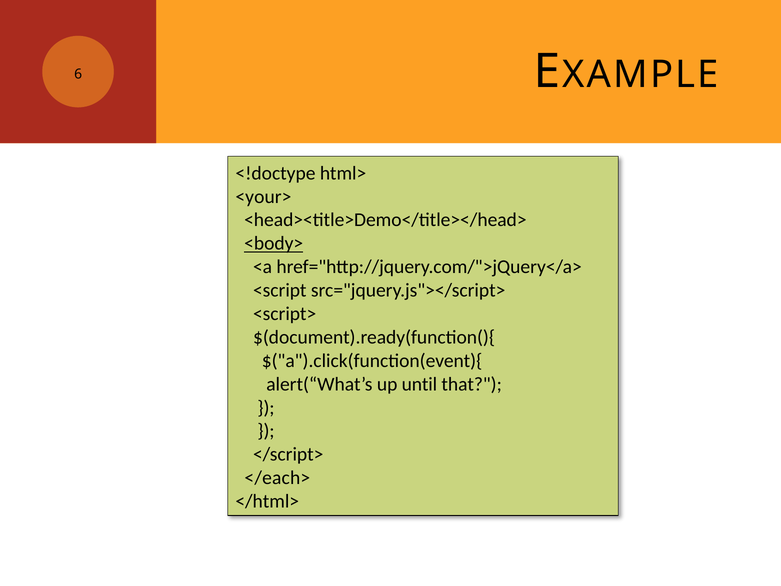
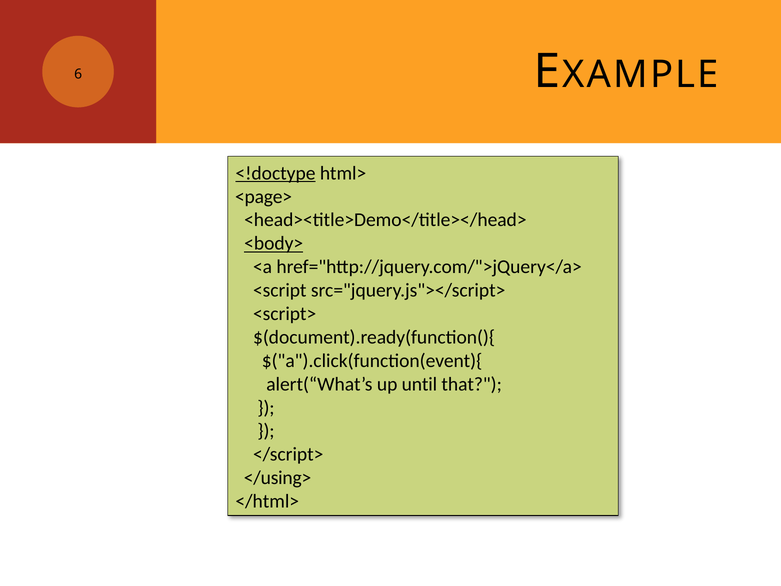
<!doctype underline: none -> present
<your>: <your> -> <page>
</each>: </each> -> </using>
